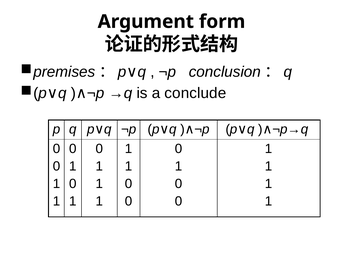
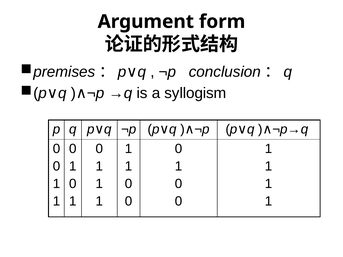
conclude: conclude -> syllogism
